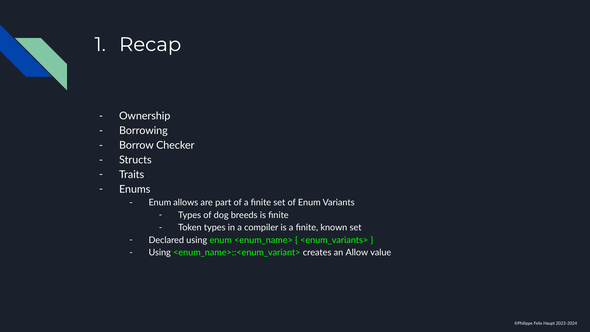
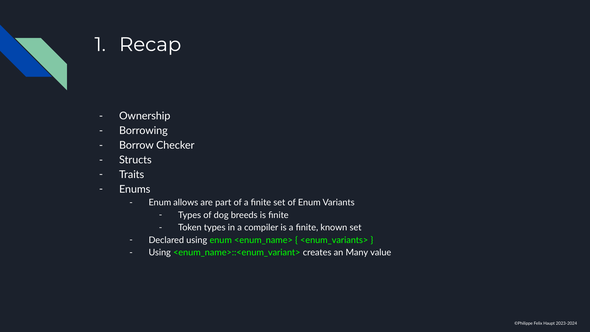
Allow: Allow -> Many
